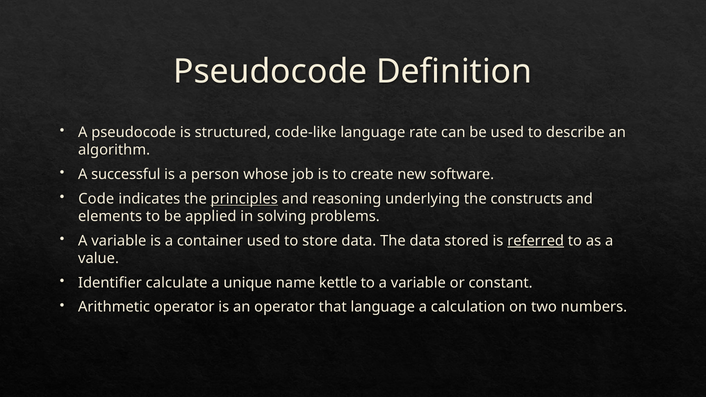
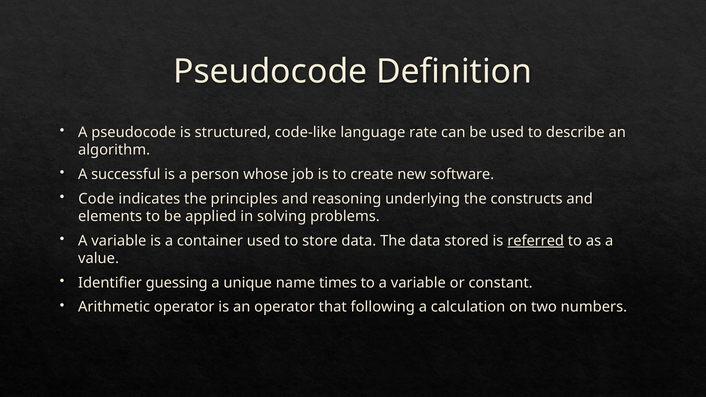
principles underline: present -> none
calculate: calculate -> guessing
kettle: kettle -> times
that language: language -> following
